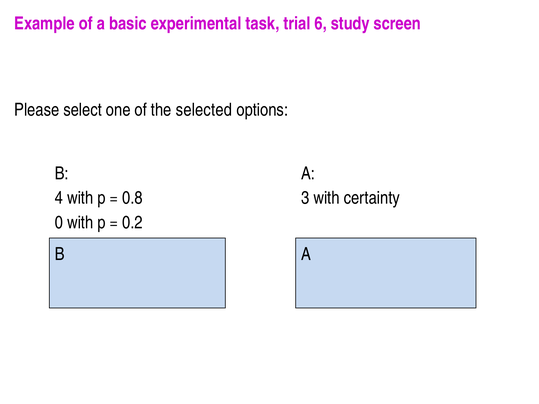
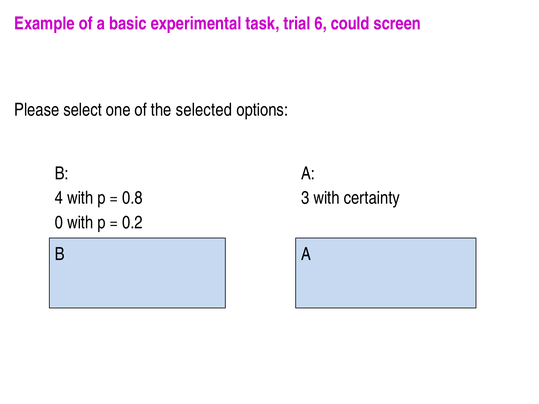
study: study -> could
